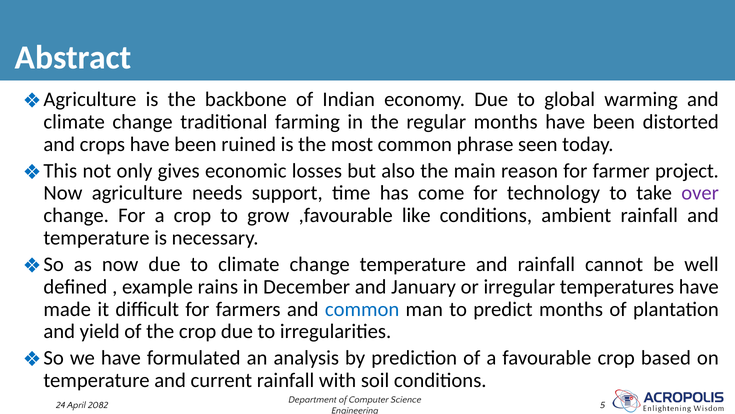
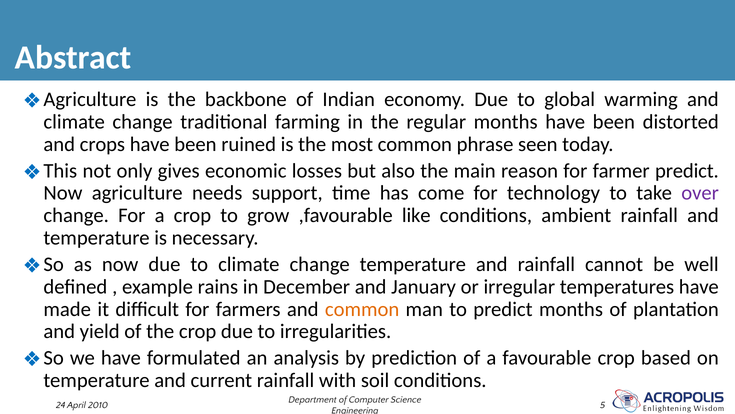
farmer project: project -> predict
common at (362, 309) colour: blue -> orange
2082: 2082 -> 2010
